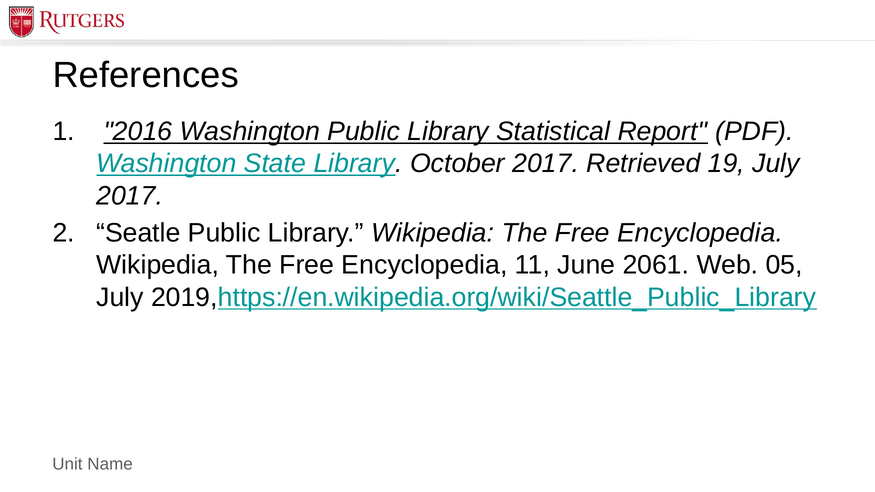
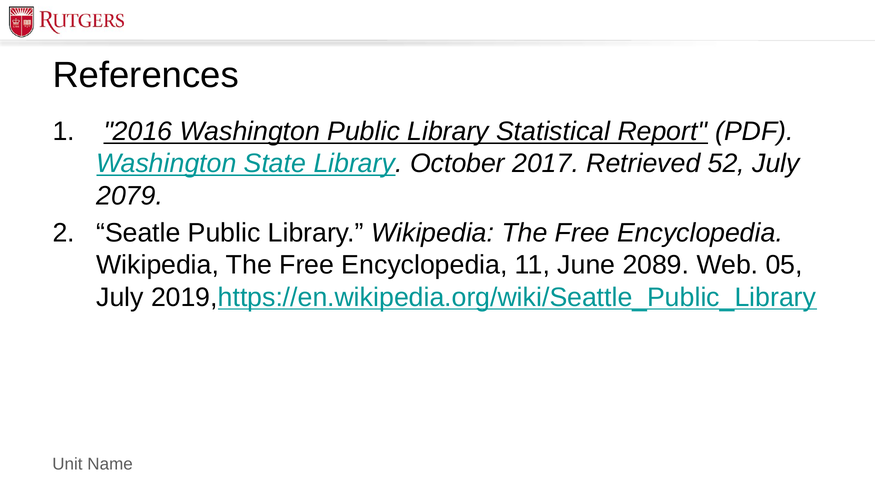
19: 19 -> 52
2017 at (130, 196): 2017 -> 2079
2061: 2061 -> 2089
